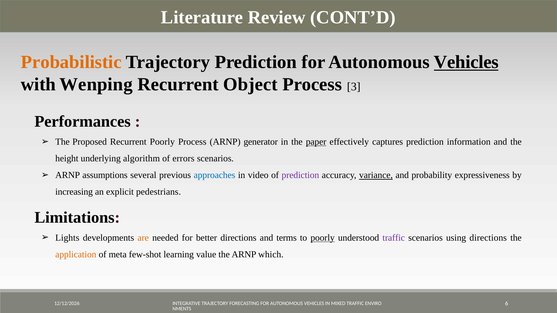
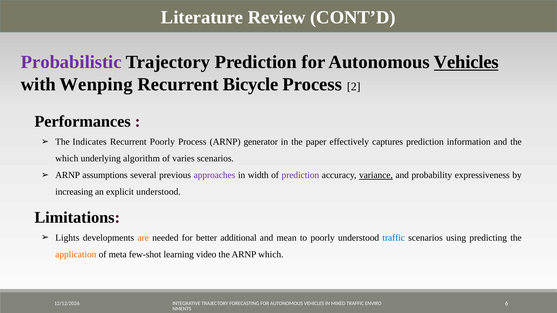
Probabilistic colour: orange -> purple
Object: Object -> Bicycle
3: 3 -> 2
Proposed: Proposed -> Indicates
paper underline: present -> none
height at (67, 159): height -> which
errors: errors -> varies
approaches colour: blue -> purple
video: video -> width
explicit pedestrians: pedestrians -> understood
better directions: directions -> additional
terms: terms -> mean
poorly at (323, 238) underline: present -> none
traffic at (394, 238) colour: purple -> blue
using directions: directions -> predicting
value: value -> video
